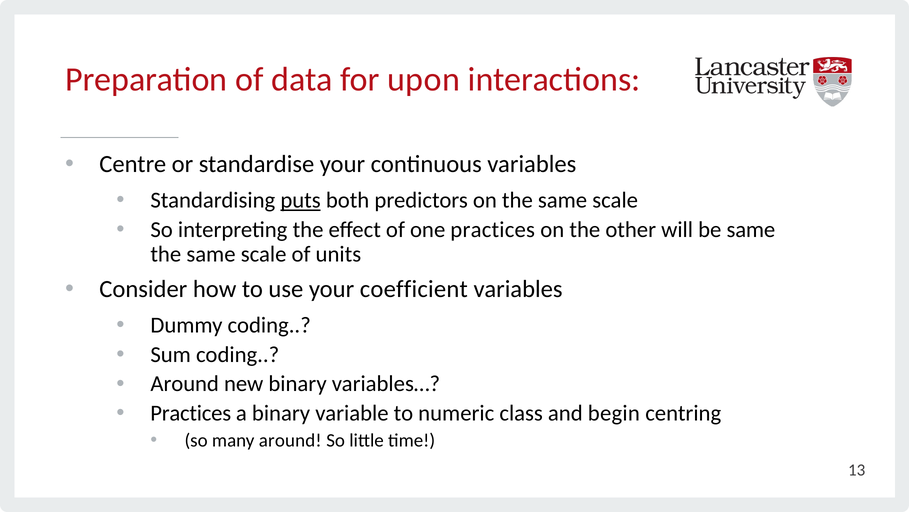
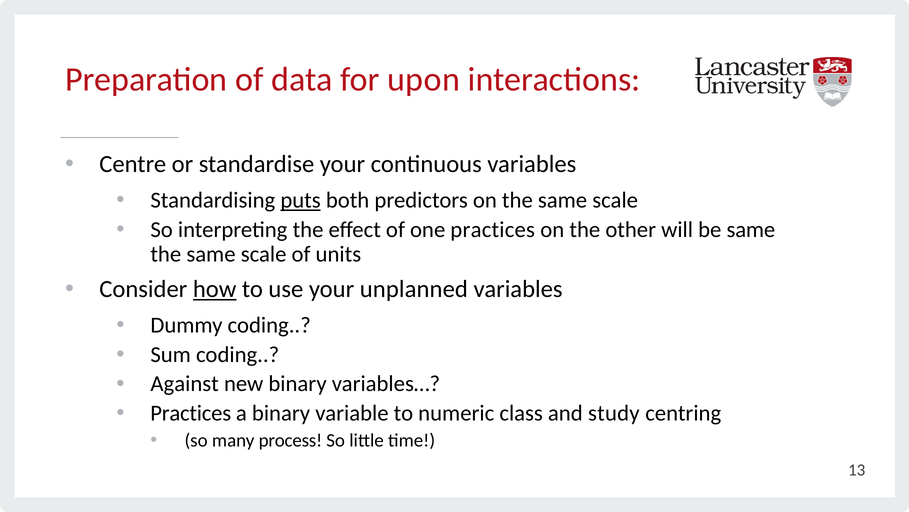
how underline: none -> present
coefficient: coefficient -> unplanned
Around at (185, 383): Around -> Against
begin: begin -> study
many around: around -> process
